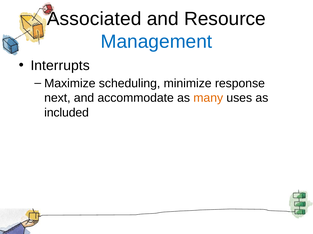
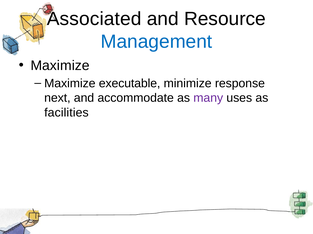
Interrupts at (60, 66): Interrupts -> Maximize
scheduling: scheduling -> executable
many colour: orange -> purple
included: included -> facilities
